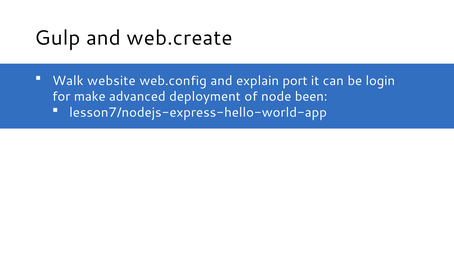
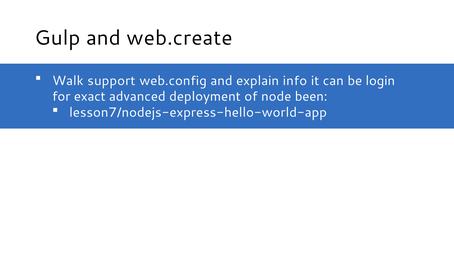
website: website -> support
port: port -> info
make: make -> exact
